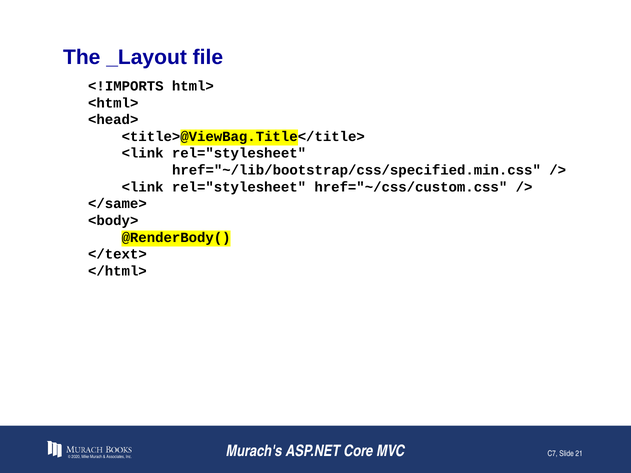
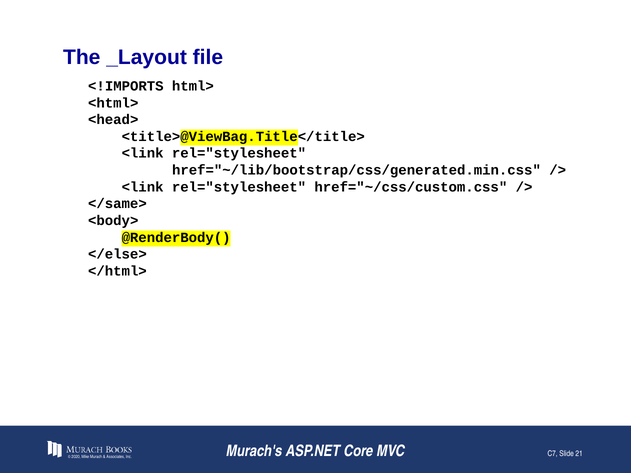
href="~/lib/bootstrap/css/specified.min.css: href="~/lib/bootstrap/css/specified.min.css -> href="~/lib/bootstrap/css/generated.min.css
</text>: </text> -> </else>
